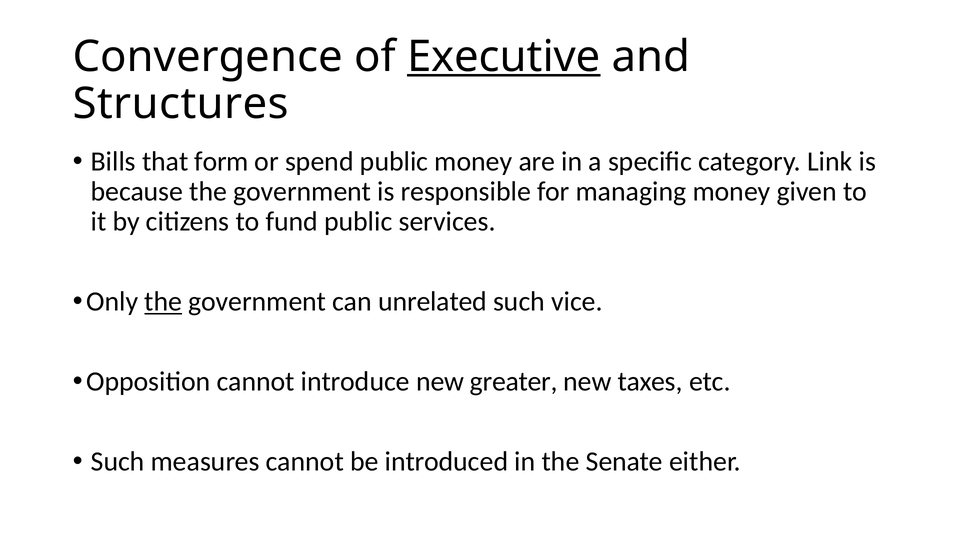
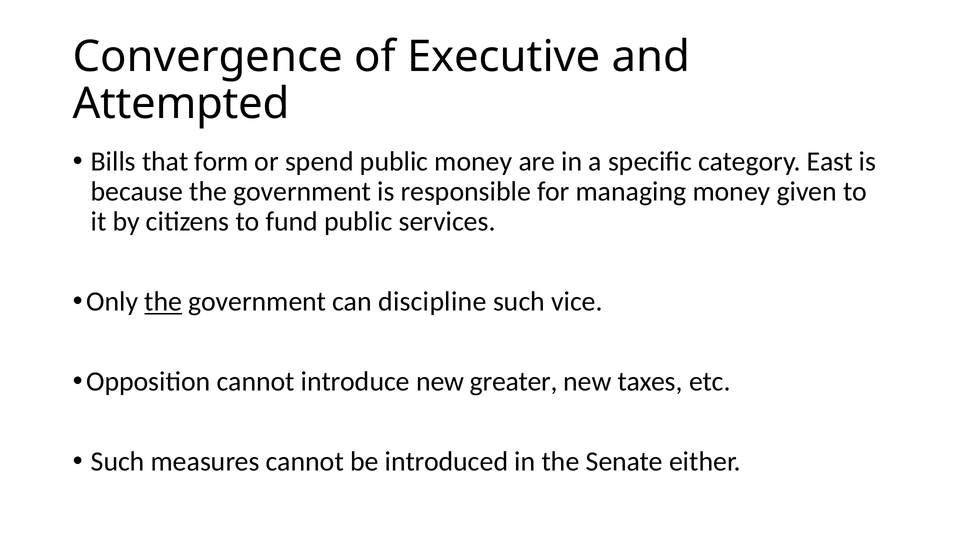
Executive underline: present -> none
Structures: Structures -> Attempted
Link: Link -> East
unrelated: unrelated -> discipline
